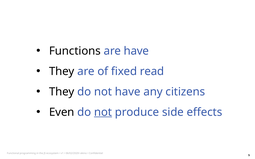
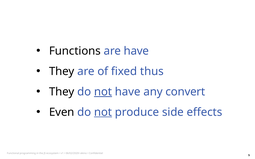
read: read -> thus
not at (103, 92) underline: none -> present
citizens: citizens -> convert
